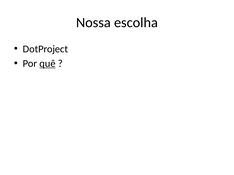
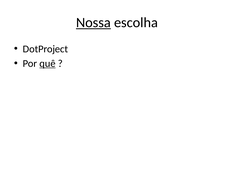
Nossa underline: none -> present
